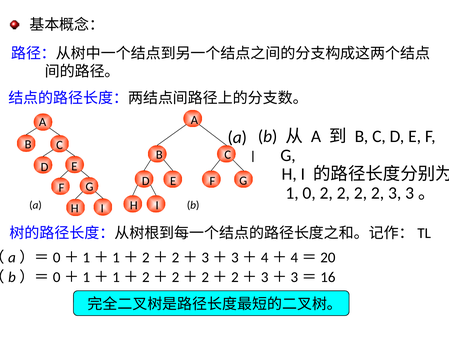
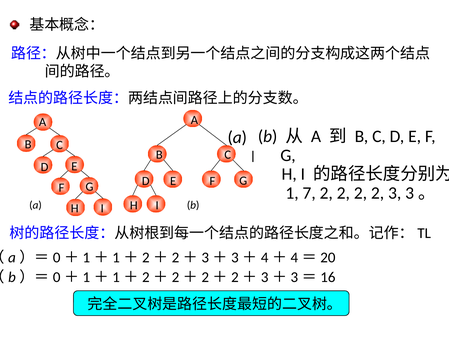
0: 0 -> 7
